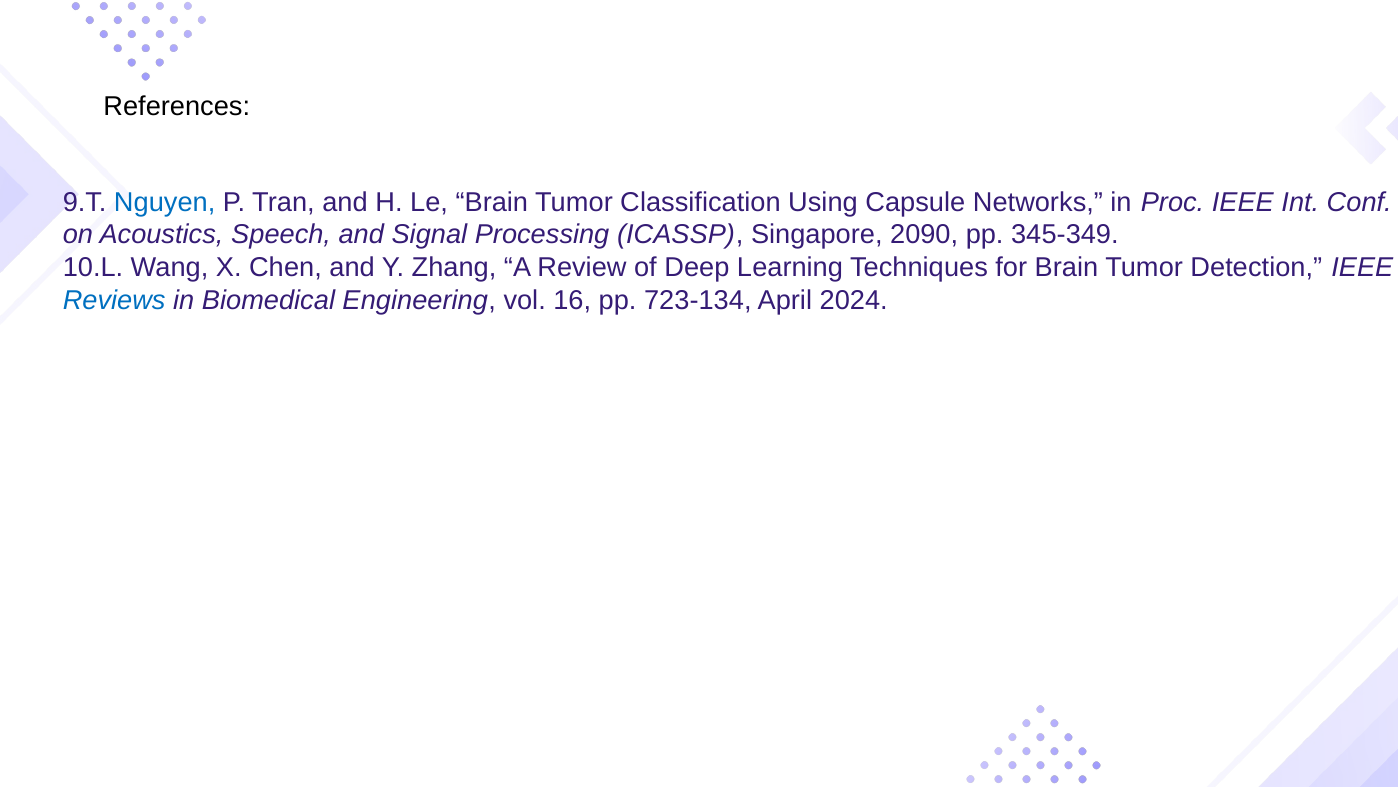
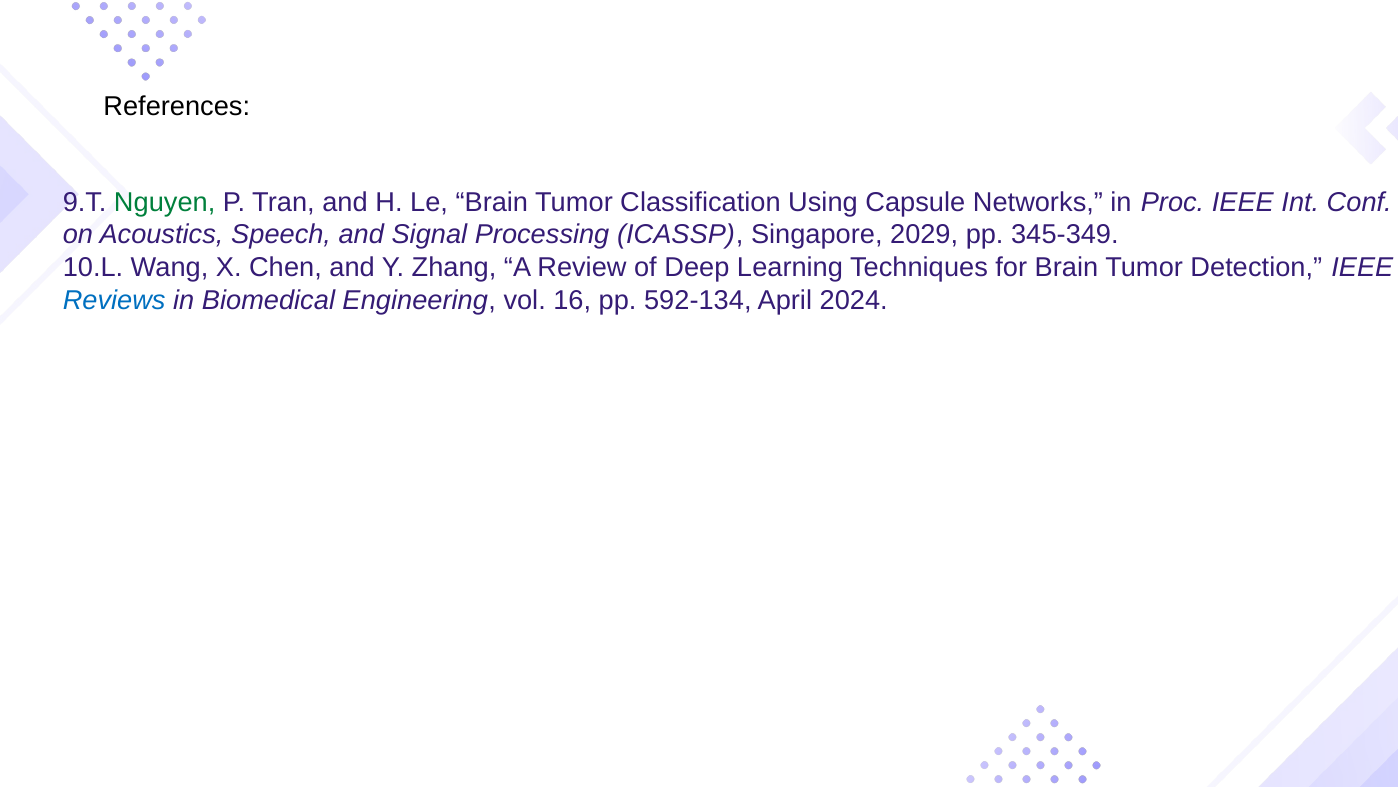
Nguyen colour: blue -> green
2090: 2090 -> 2029
723-134: 723-134 -> 592-134
